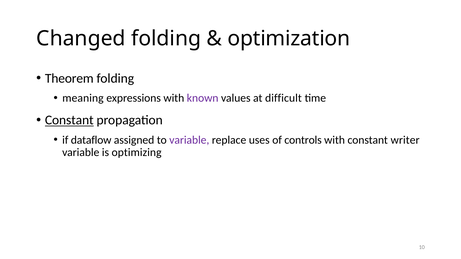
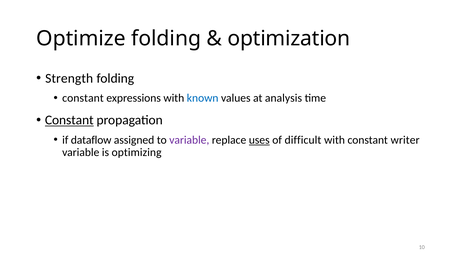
Changed: Changed -> Optimize
Theorem: Theorem -> Strength
meaning at (83, 98): meaning -> constant
known colour: purple -> blue
difficult: difficult -> analysis
uses underline: none -> present
controls: controls -> difficult
